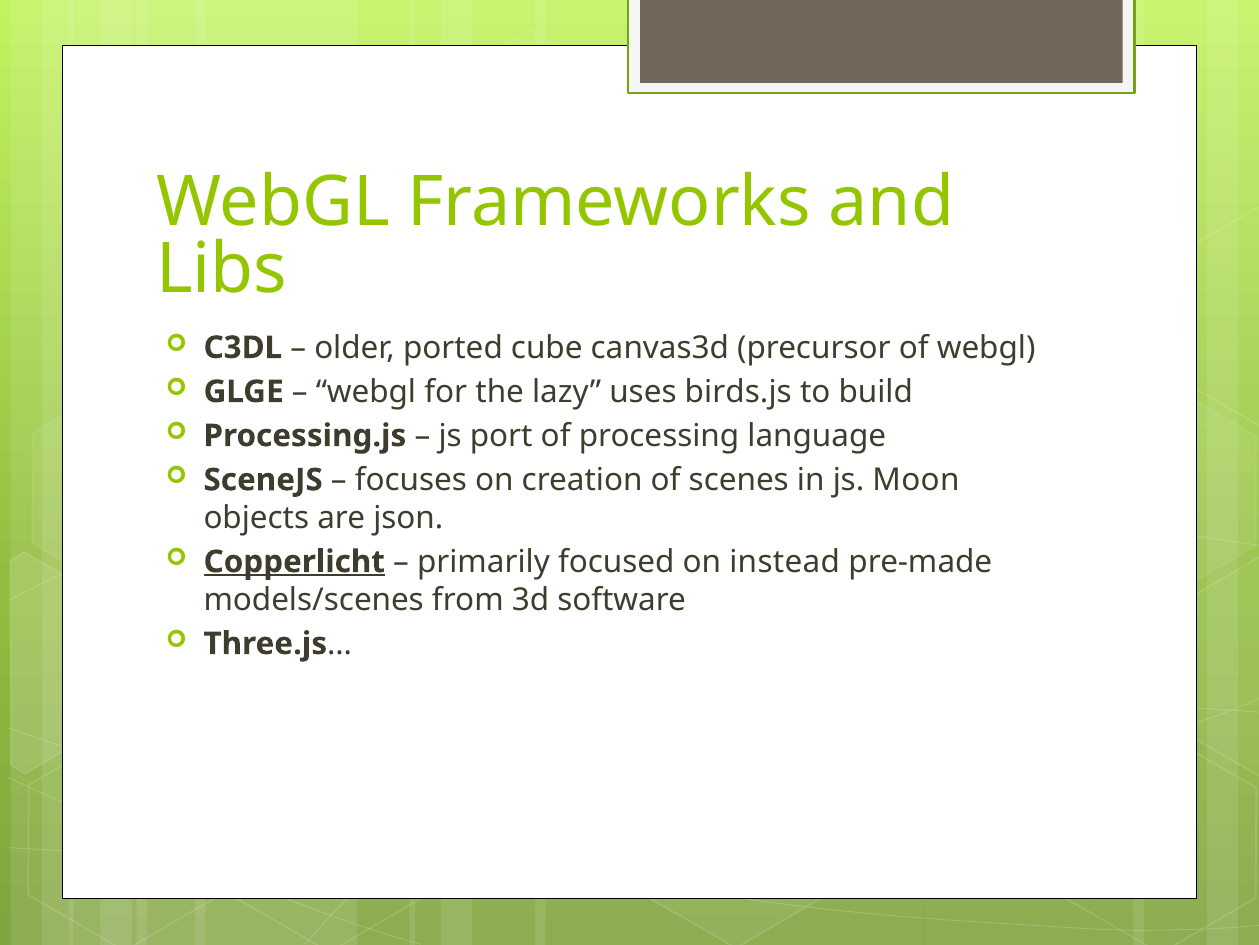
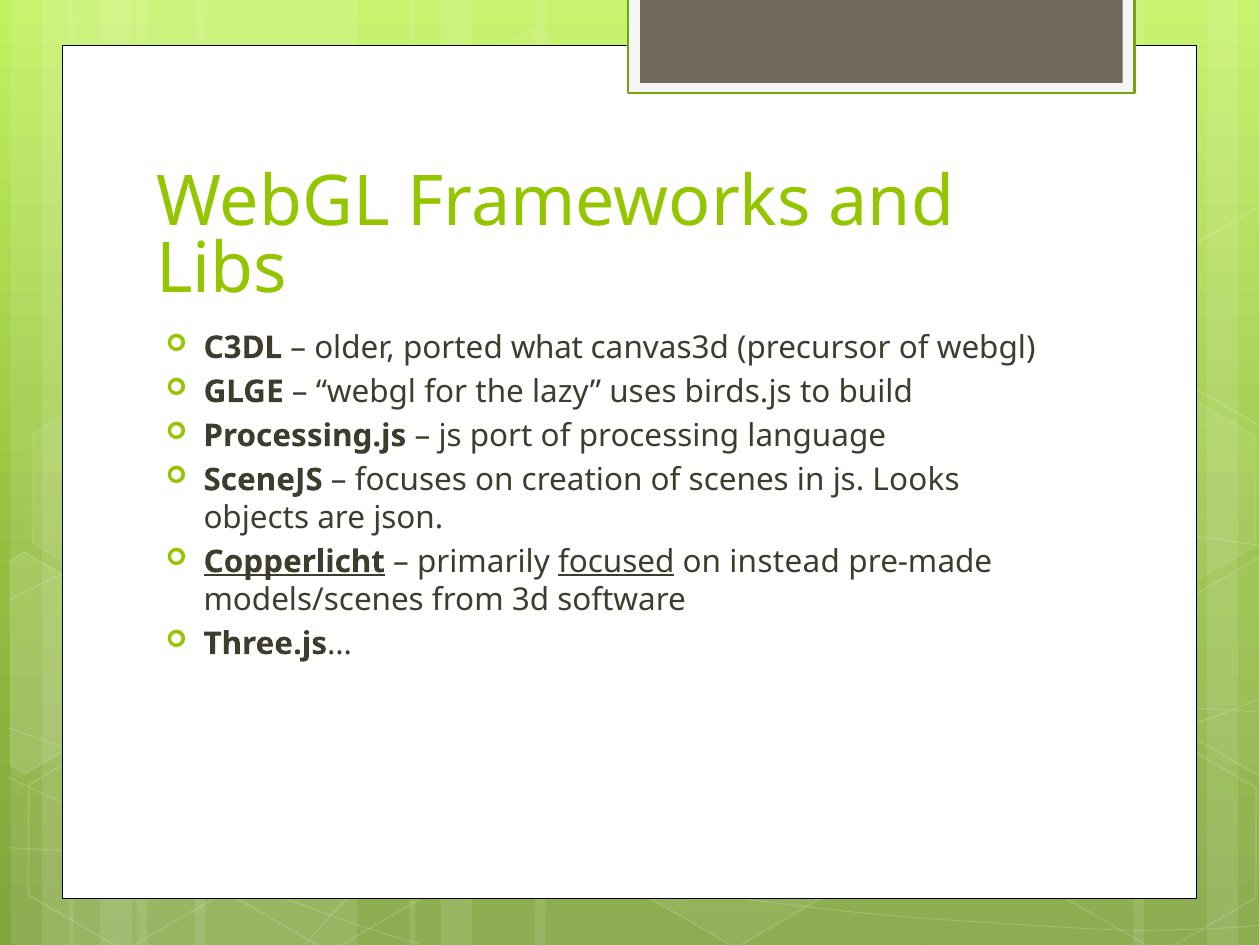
cube: cube -> what
Moon: Moon -> Looks
focused underline: none -> present
